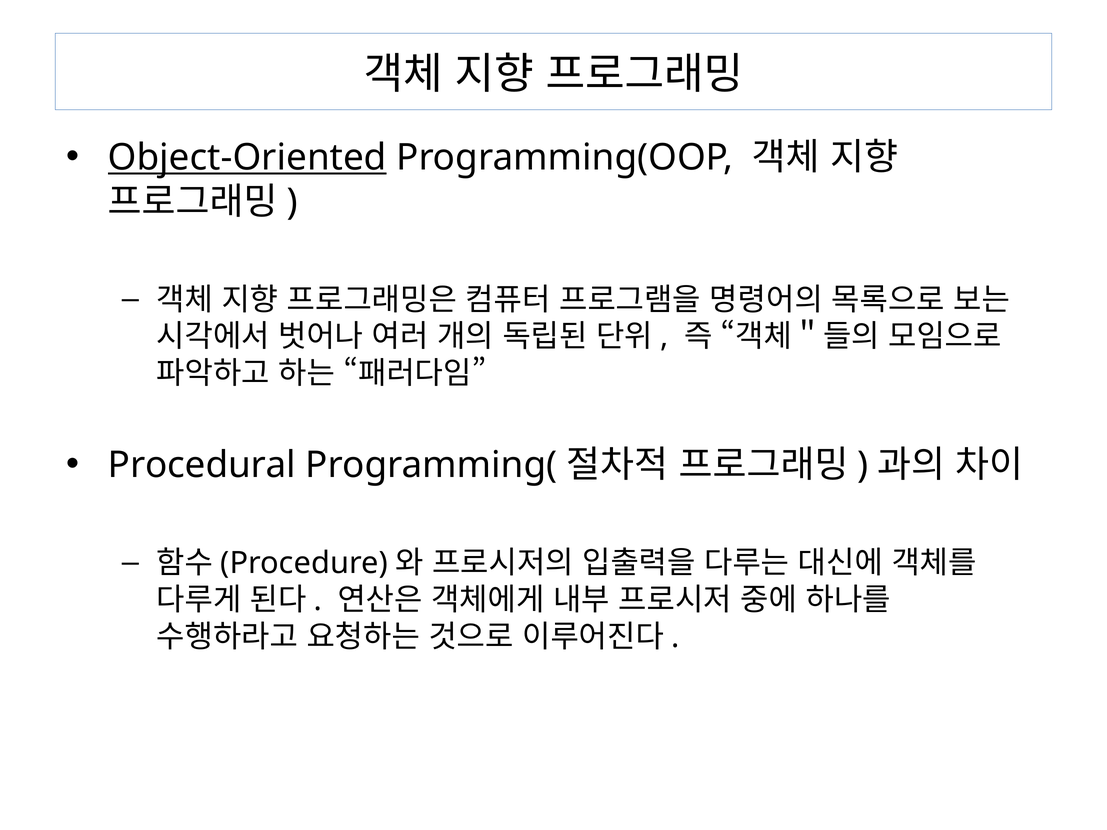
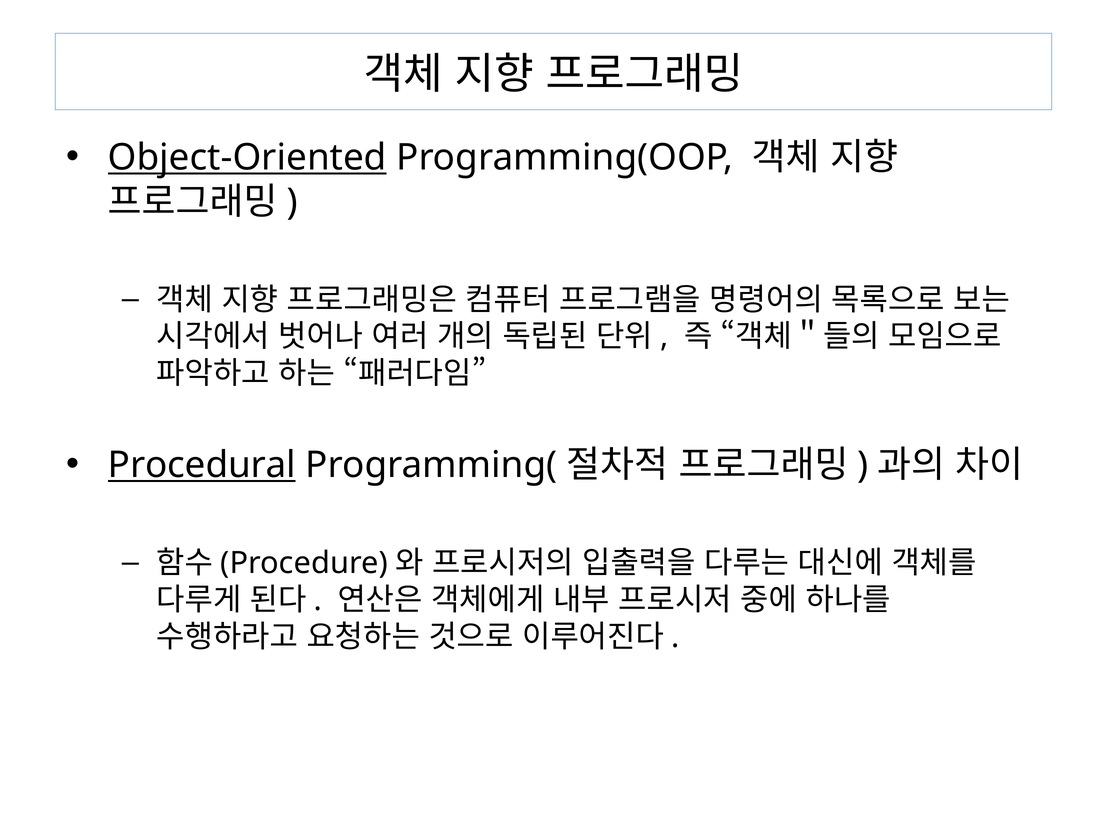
Procedural underline: none -> present
